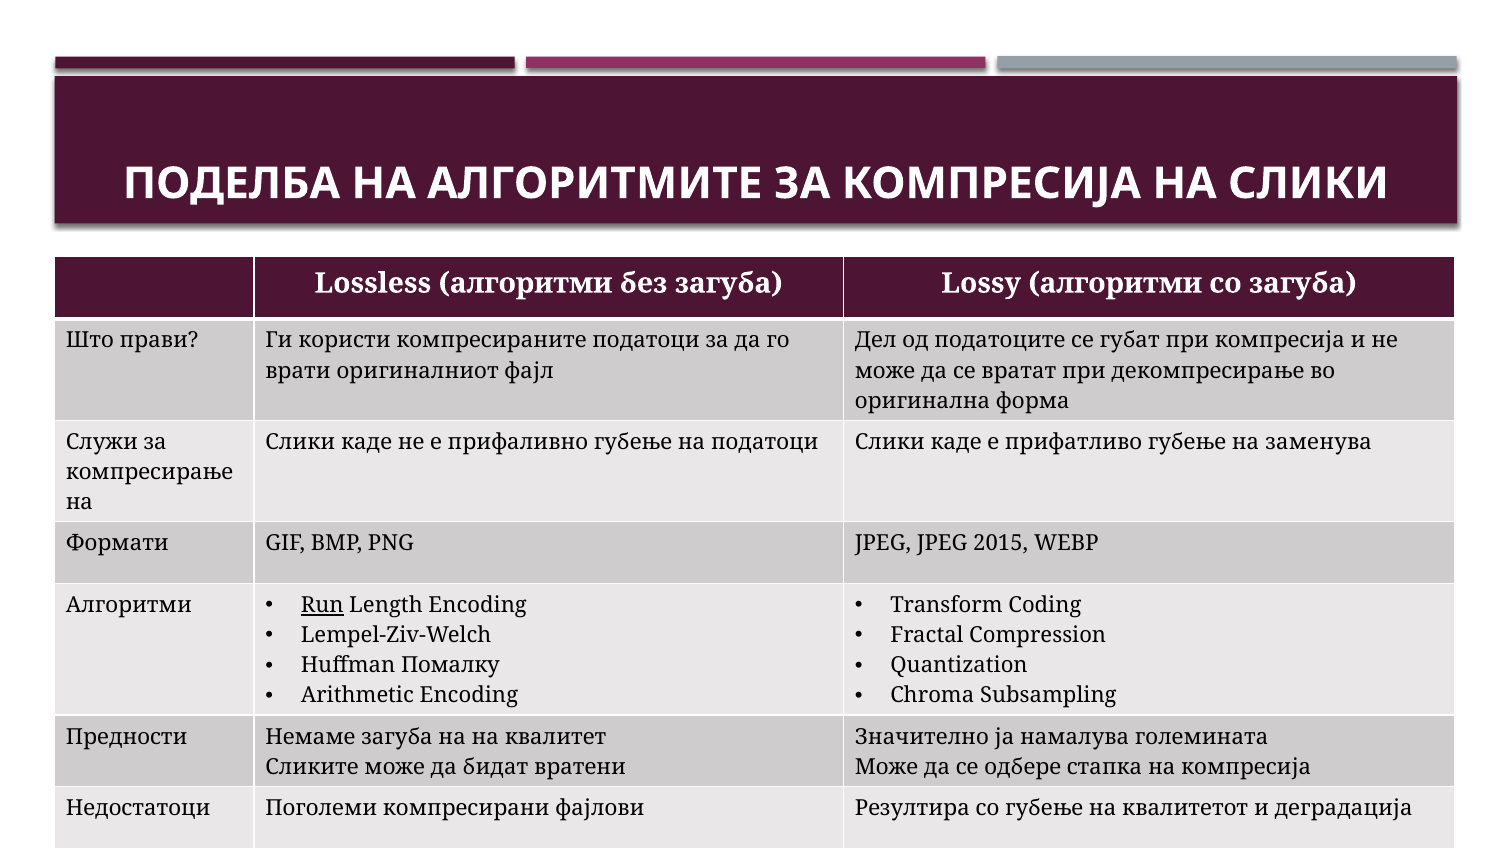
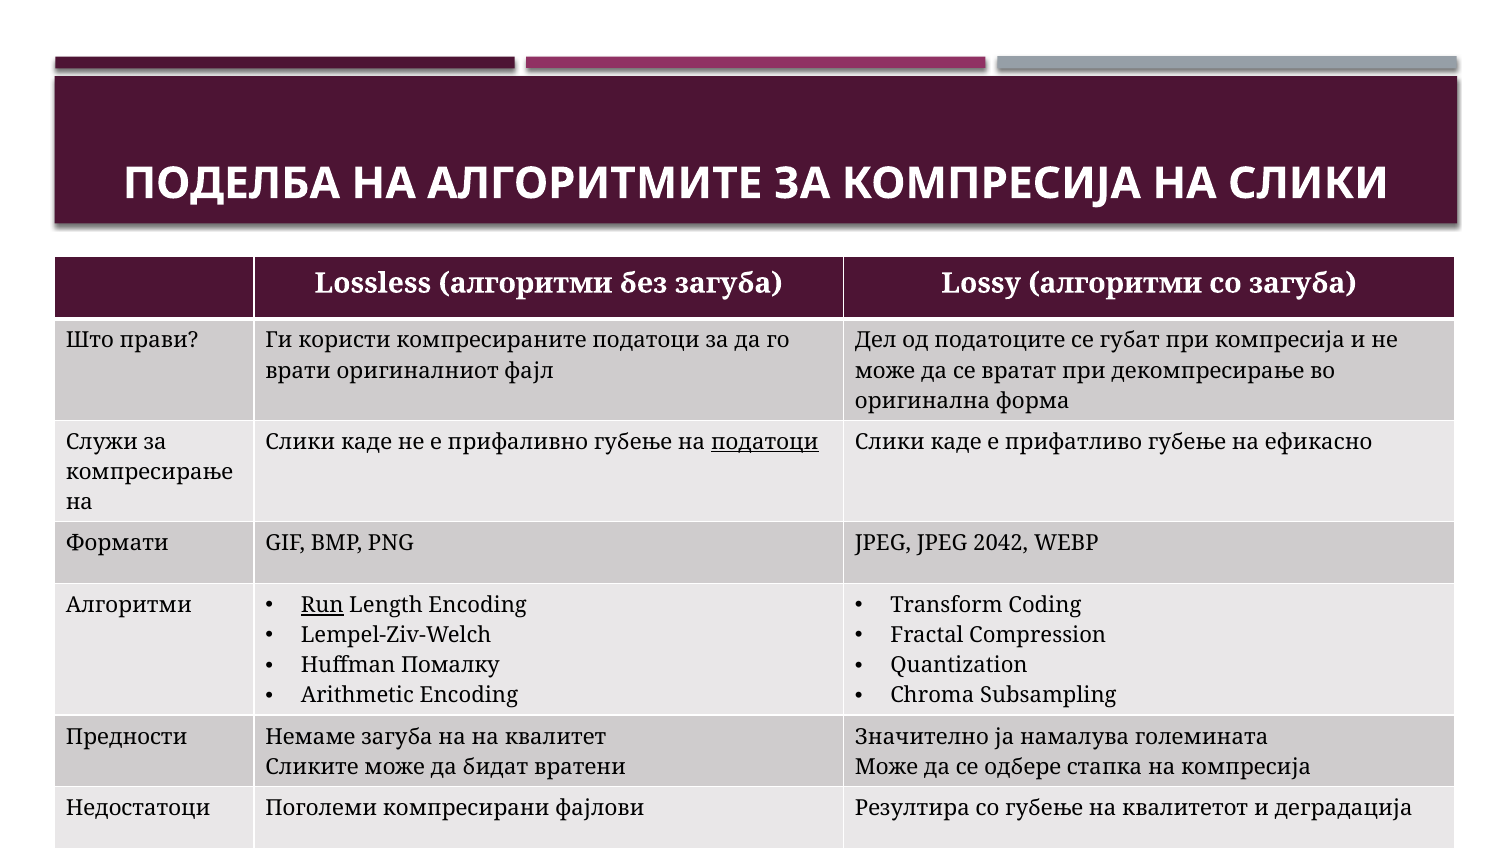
податоци at (765, 442) underline: none -> present
заменува: заменува -> ефикасно
2015: 2015 -> 2042
